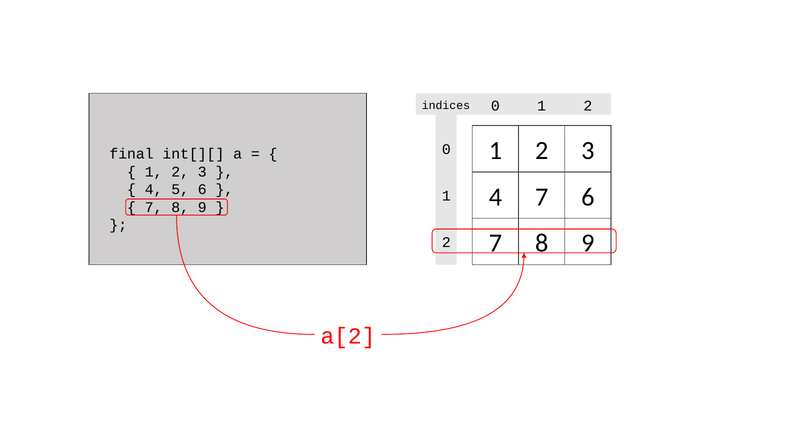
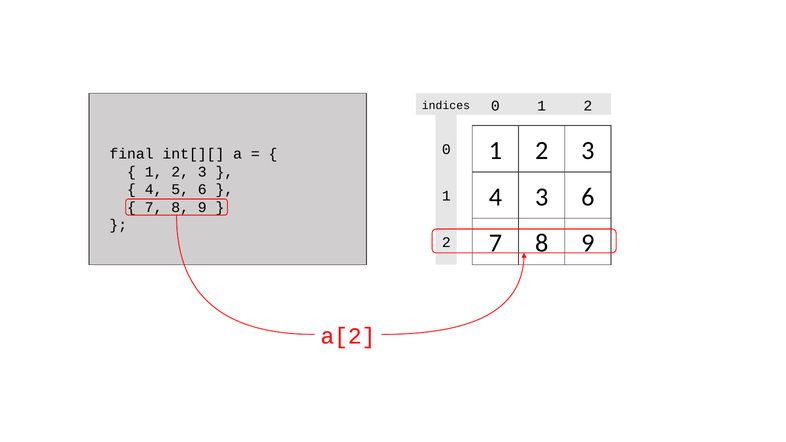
4 7: 7 -> 3
